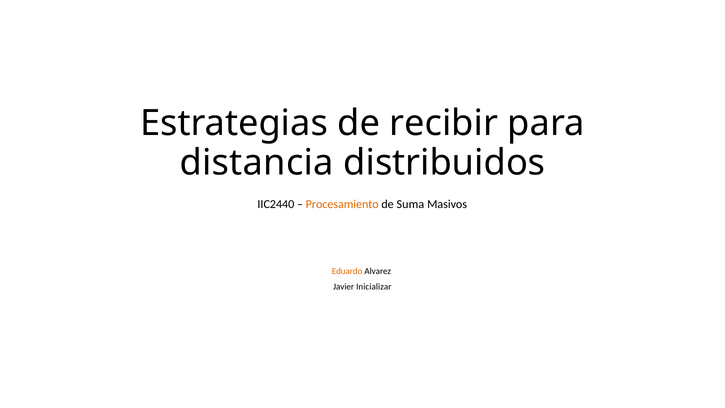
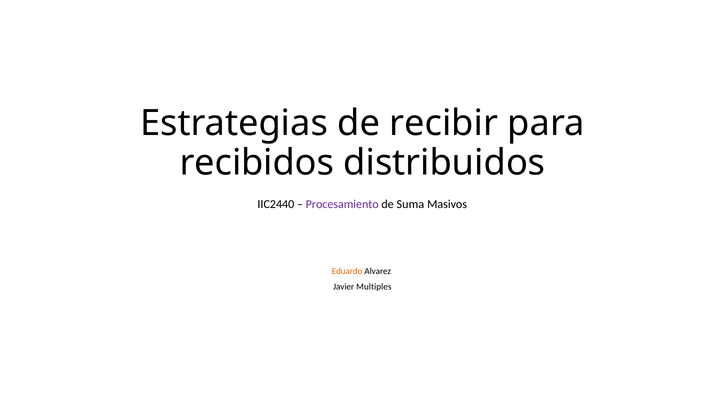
distancia: distancia -> recibidos
Procesamiento colour: orange -> purple
Inicializar: Inicializar -> Multiples
